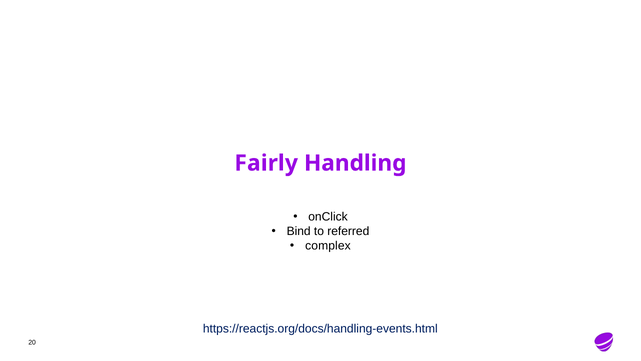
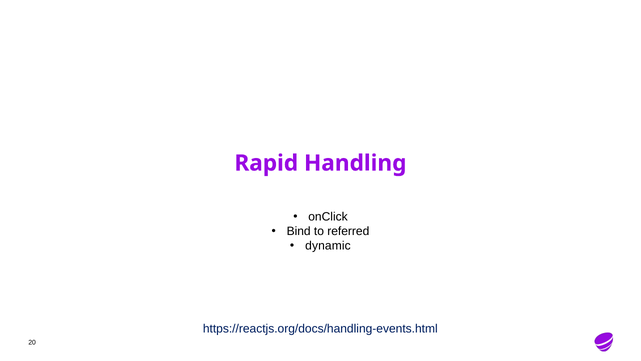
Fairly: Fairly -> Rapid
complex: complex -> dynamic
